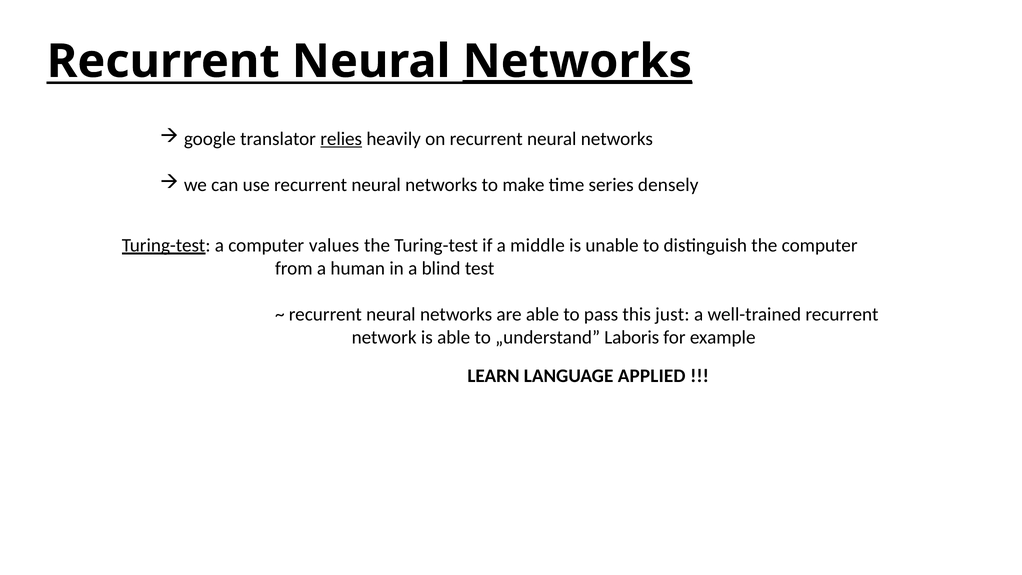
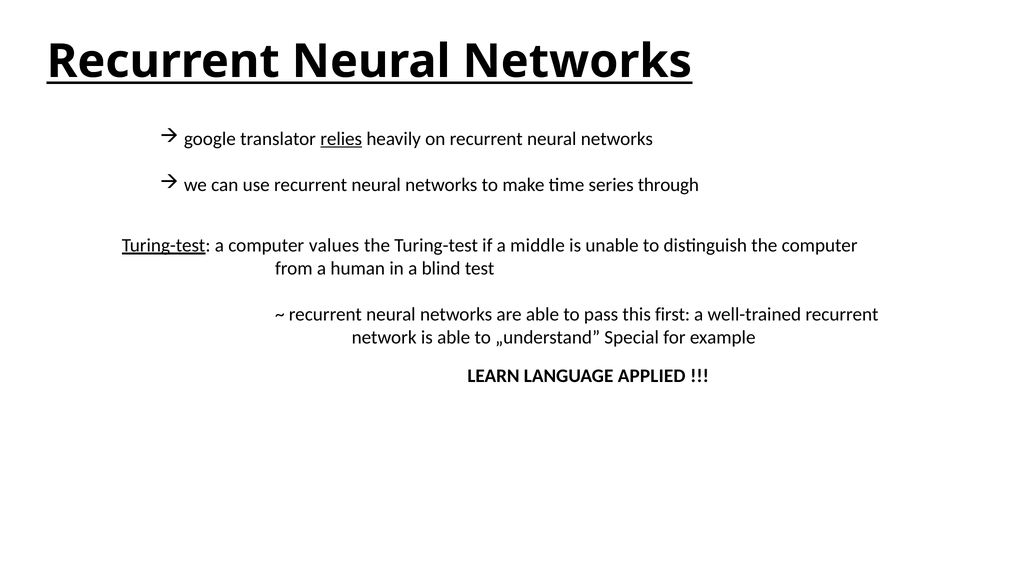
Networks at (577, 61) underline: present -> none
densely: densely -> through
just: just -> first
Laboris: Laboris -> Special
